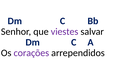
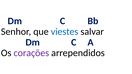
viestes colour: purple -> blue
